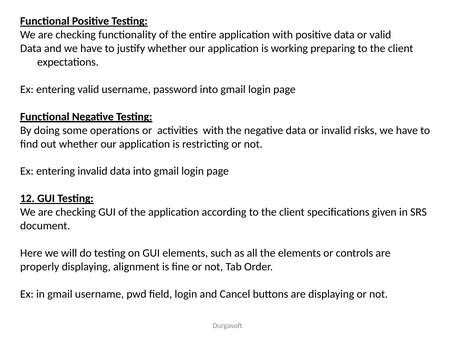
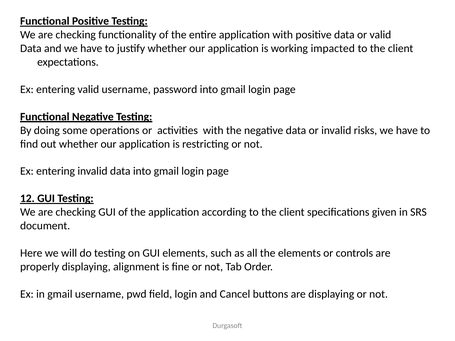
preparing: preparing -> impacted
